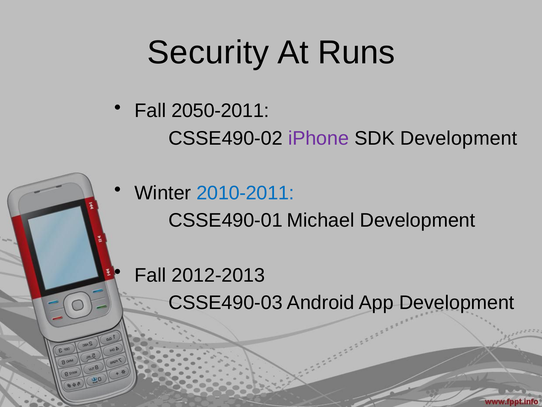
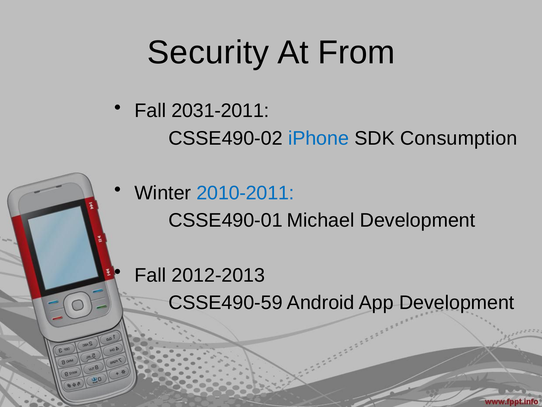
Runs: Runs -> From
2050-2011: 2050-2011 -> 2031-2011
iPhone colour: purple -> blue
SDK Development: Development -> Consumption
CSSE490-03: CSSE490-03 -> CSSE490-59
